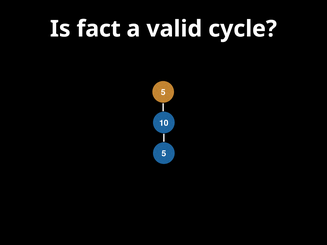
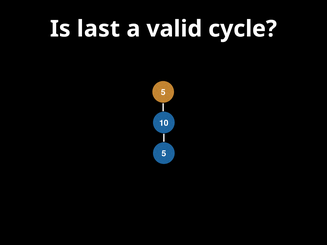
fact: fact -> last
